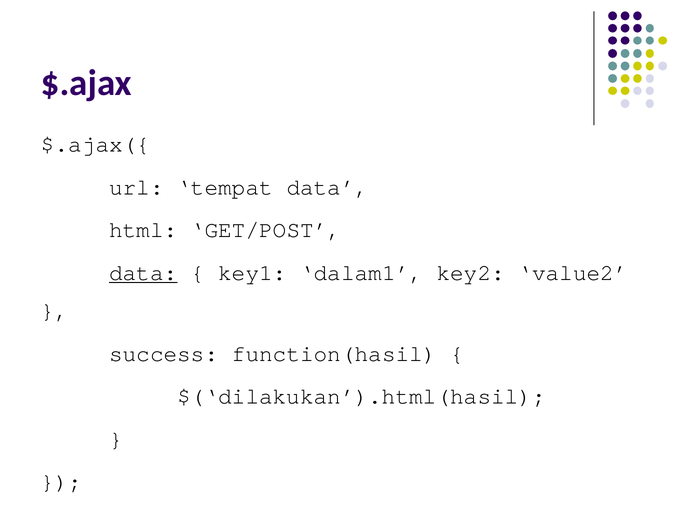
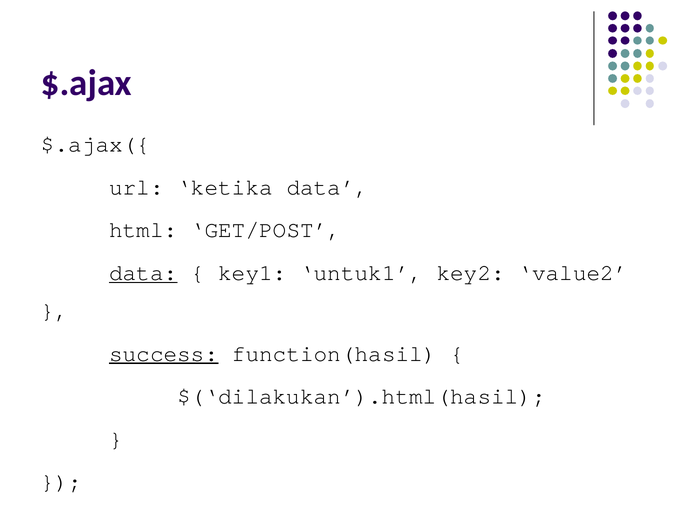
tempat: tempat -> ketika
dalam1: dalam1 -> untuk1
success underline: none -> present
